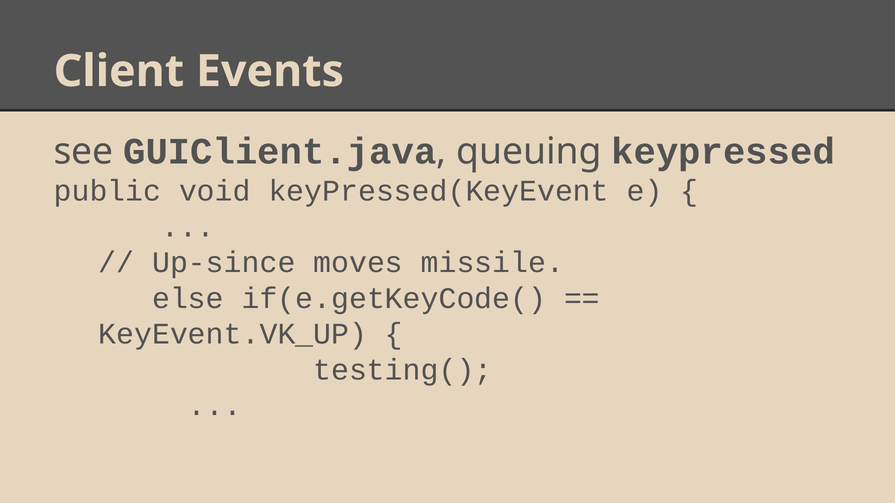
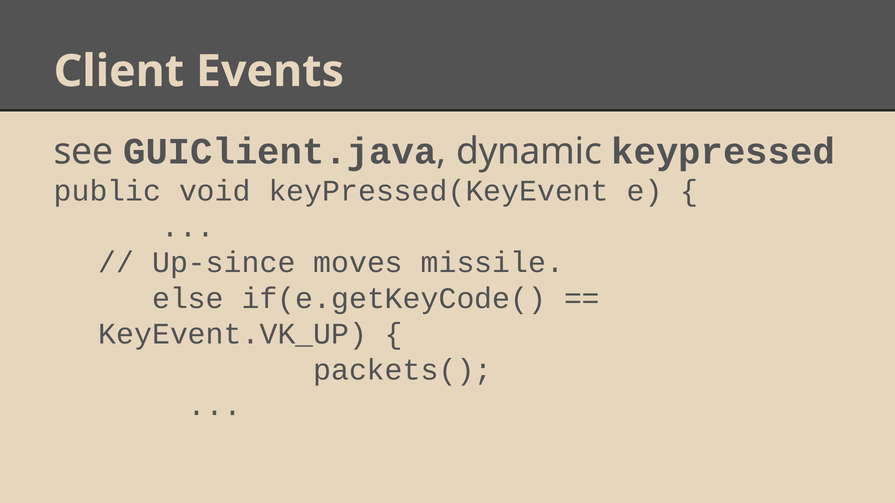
queuing: queuing -> dynamic
testing(: testing( -> packets(
